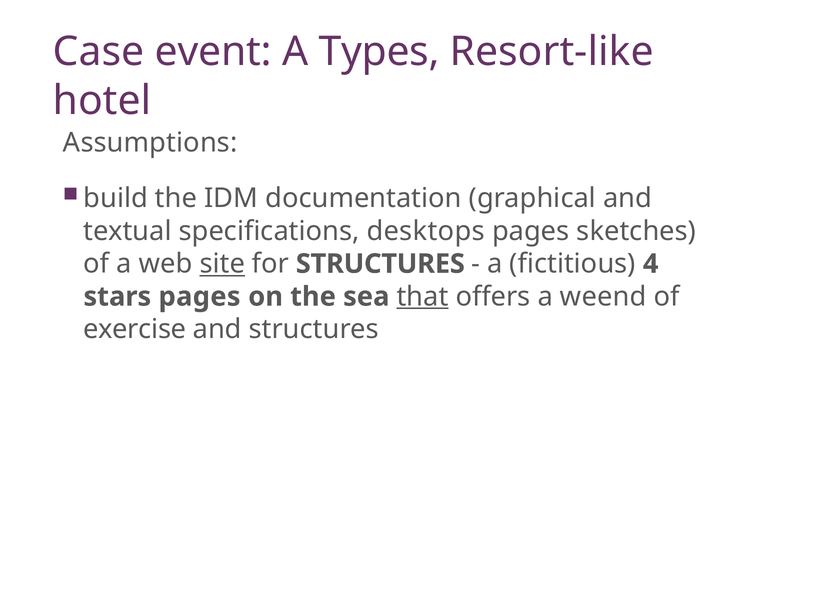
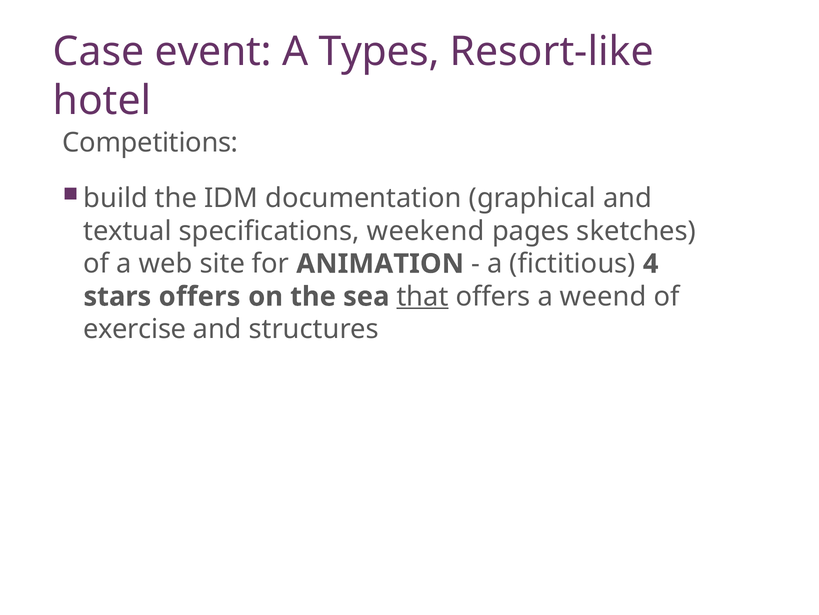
Assumptions: Assumptions -> Competitions
desktops: desktops -> weekend
site underline: present -> none
for STRUCTURES: STRUCTURES -> ANIMATION
stars pages: pages -> offers
